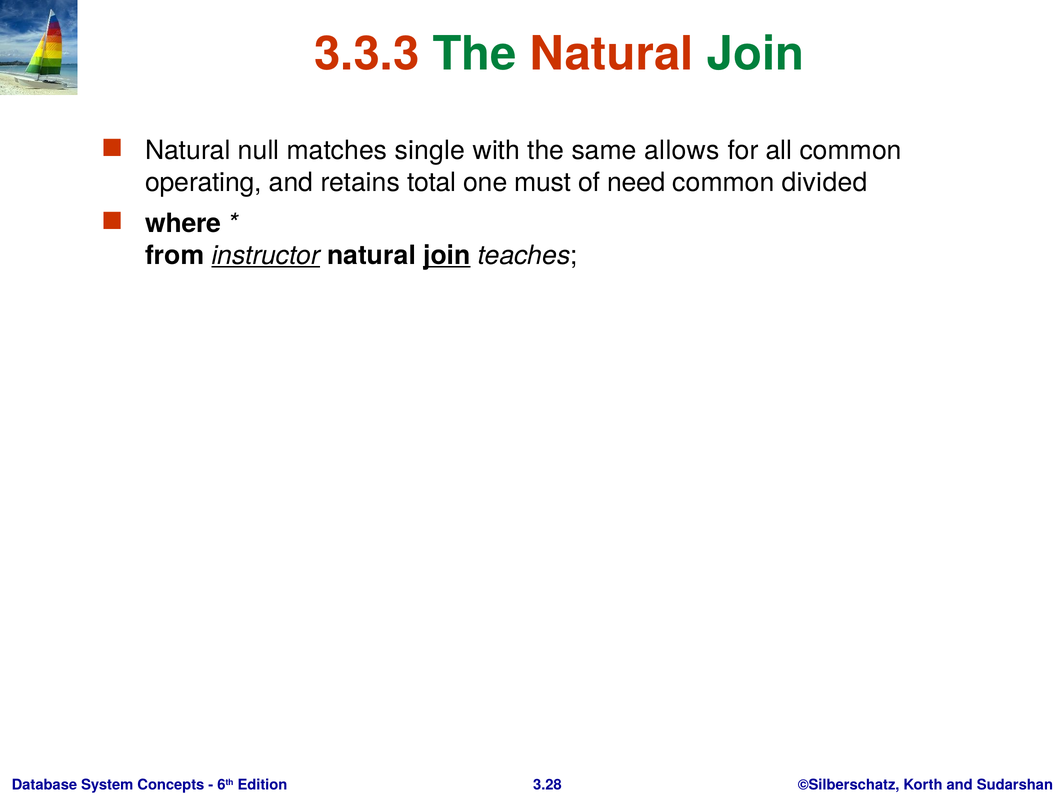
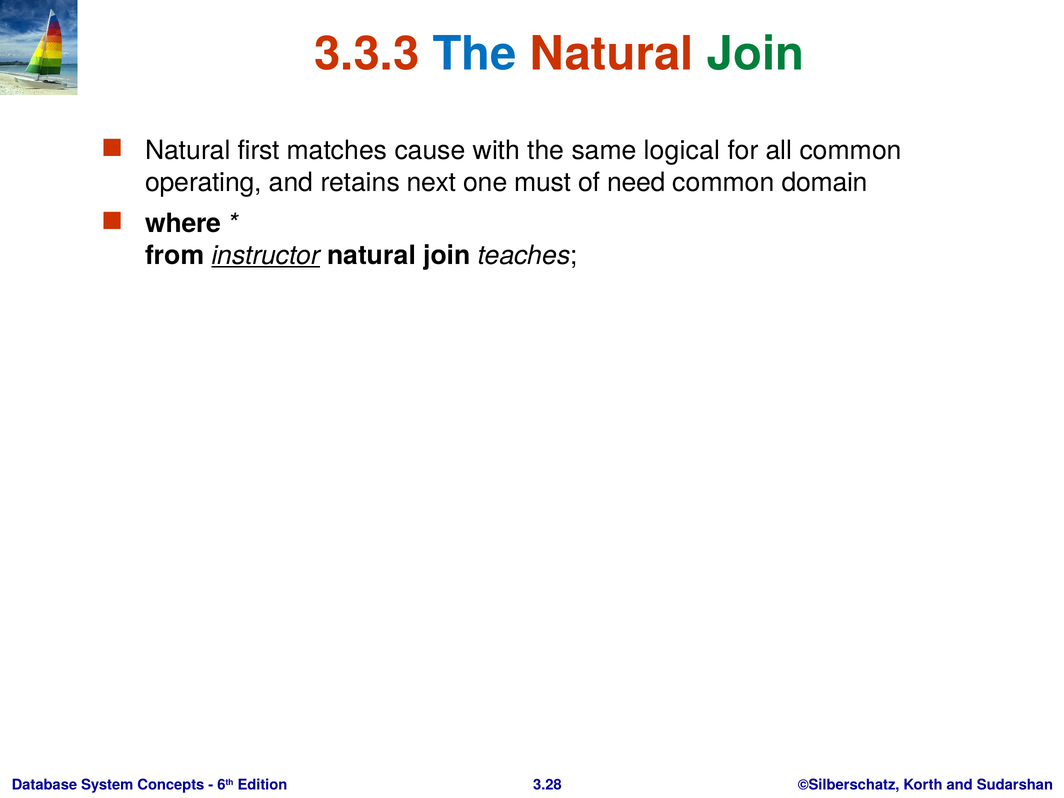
The at (475, 54) colour: green -> blue
null: null -> first
single: single -> cause
allows: allows -> logical
total: total -> next
divided: divided -> domain
join at (447, 255) underline: present -> none
